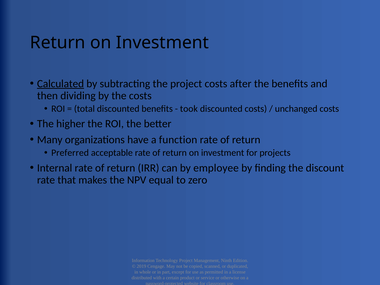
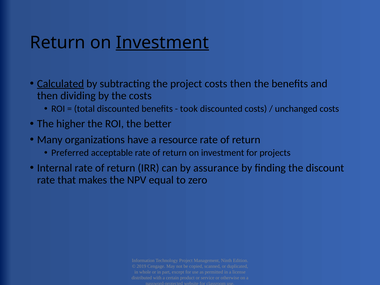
Investment at (162, 43) underline: none -> present
costs after: after -> then
function: function -> resource
employee: employee -> assurance
